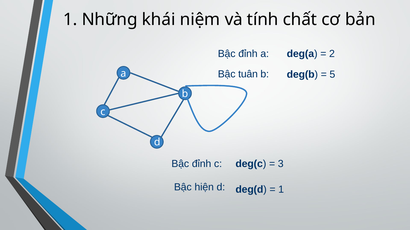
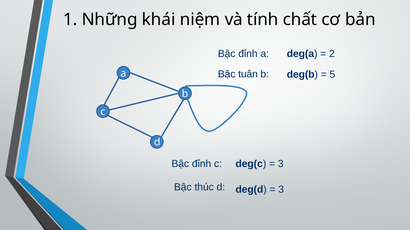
hiện: hiện -> thúc
1 at (281, 190): 1 -> 3
